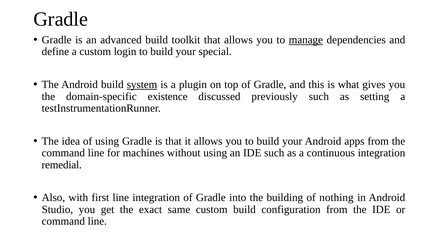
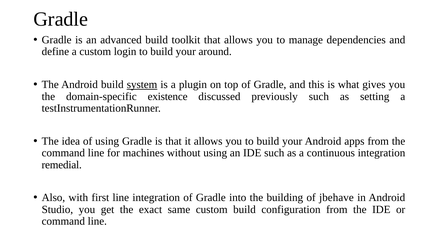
manage underline: present -> none
special: special -> around
nothing: nothing -> jbehave
